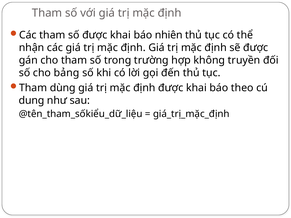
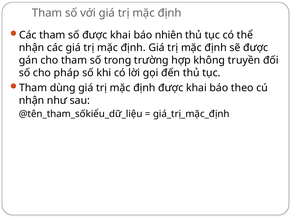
bảng: bảng -> pháp
dụng at (32, 101): dụng -> nhận
